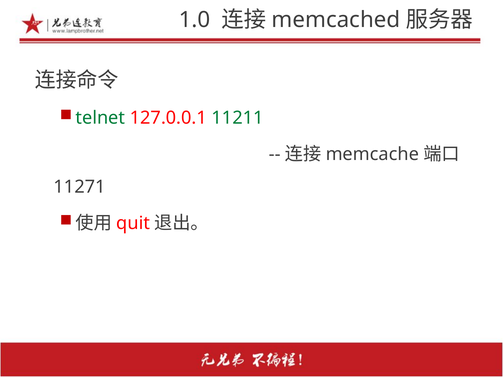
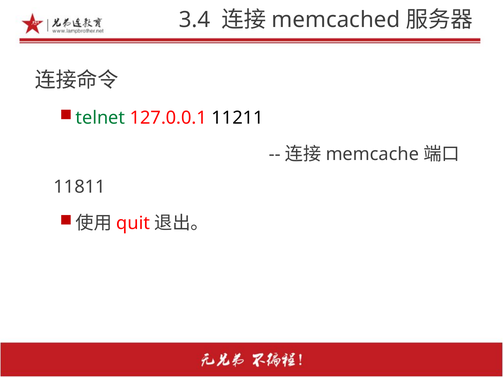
1.0: 1.0 -> 3.4
11211 colour: green -> black
11271: 11271 -> 11811
